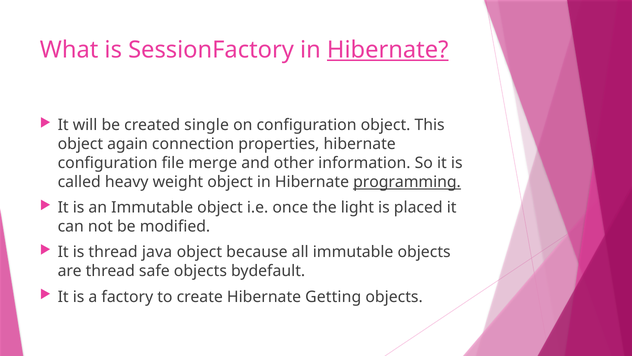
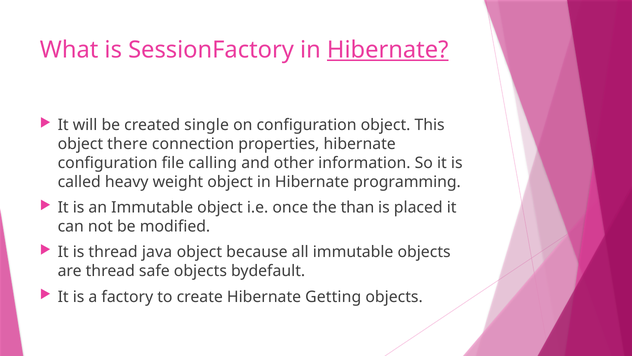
again: again -> there
merge: merge -> calling
programming underline: present -> none
light: light -> than
